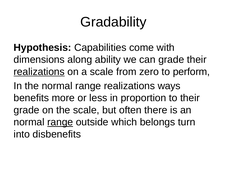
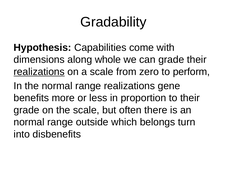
ability: ability -> whole
ways: ways -> gene
range at (60, 122) underline: present -> none
